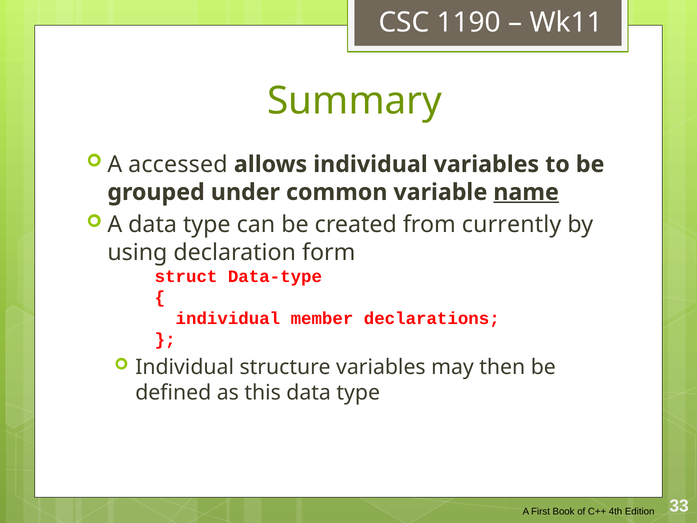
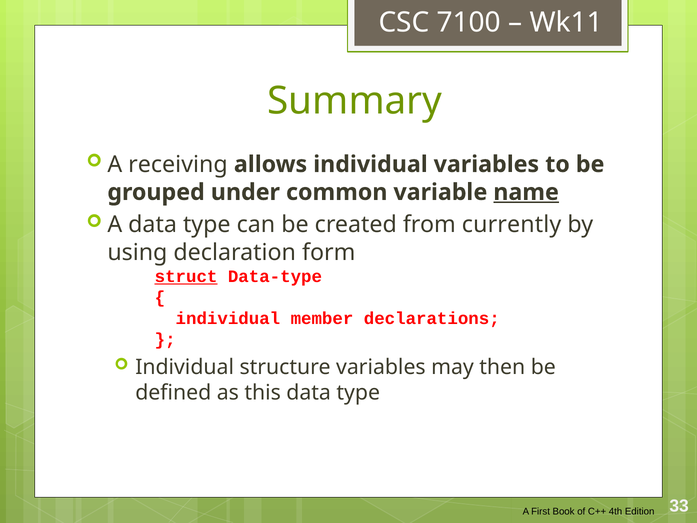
1190: 1190 -> 7100
accessed: accessed -> receiving
struct underline: none -> present
